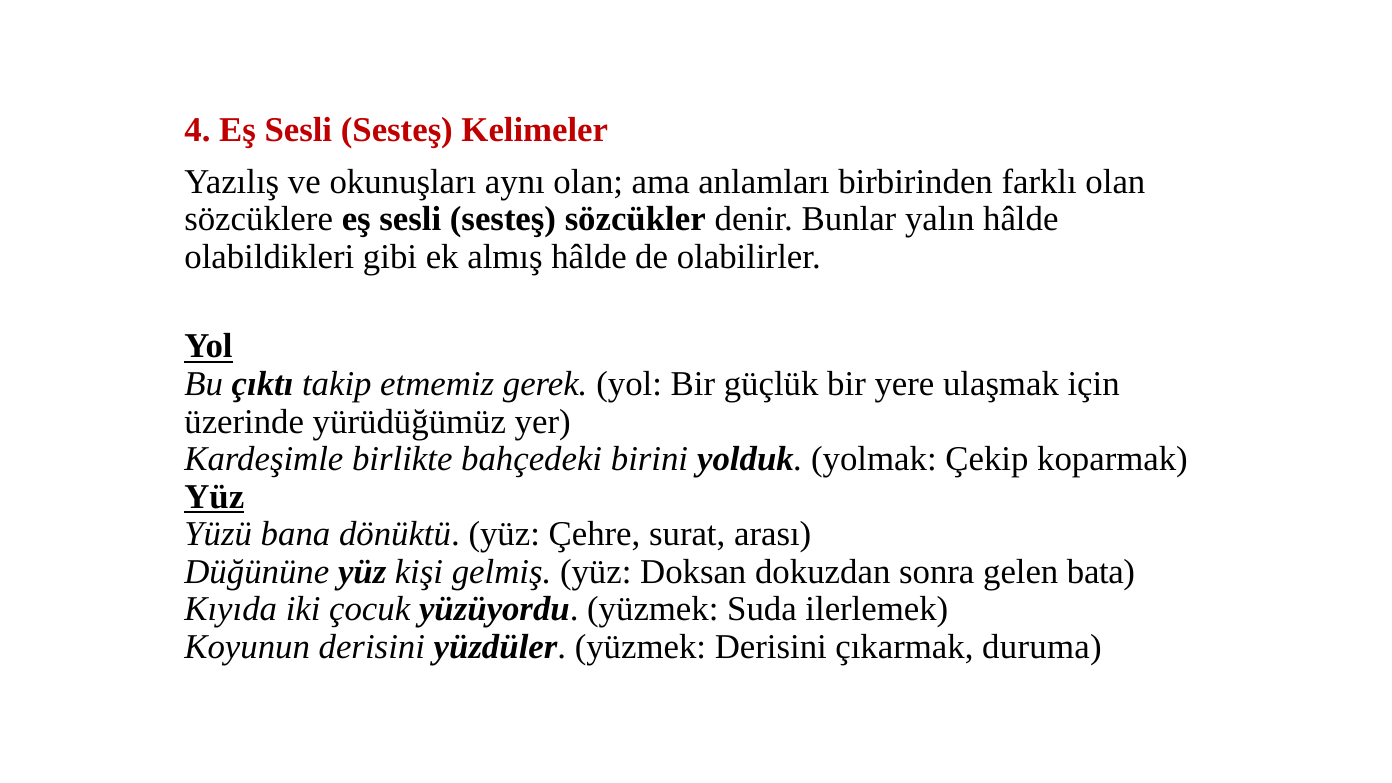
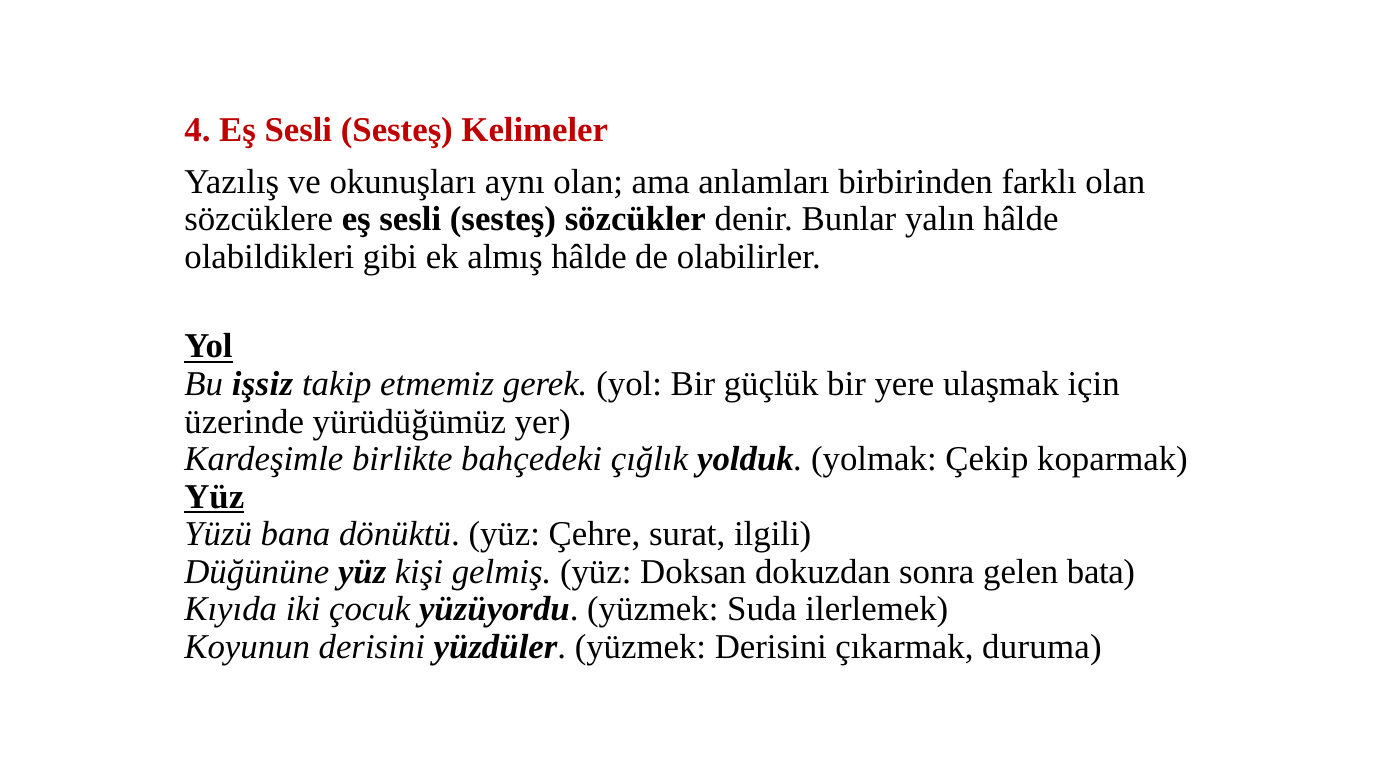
çıktı: çıktı -> işsiz
birini: birini -> çığlık
arası: arası -> ilgili
